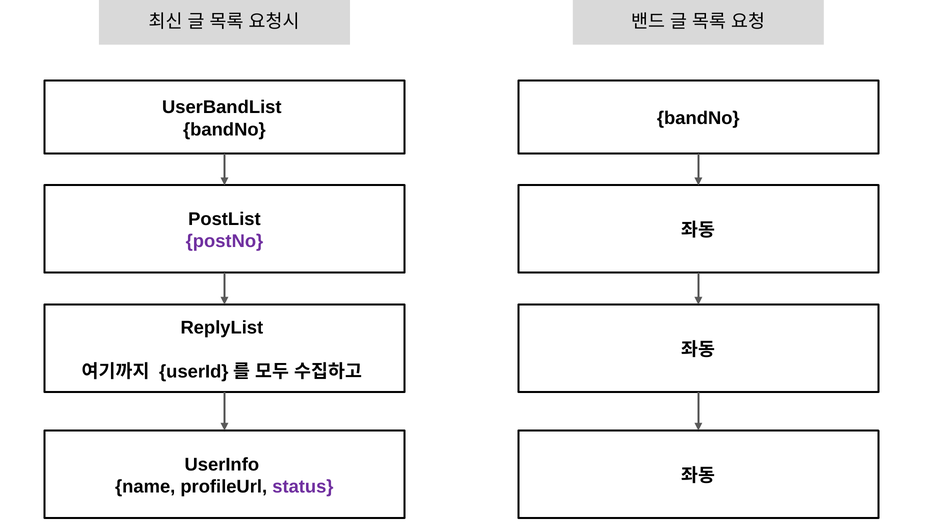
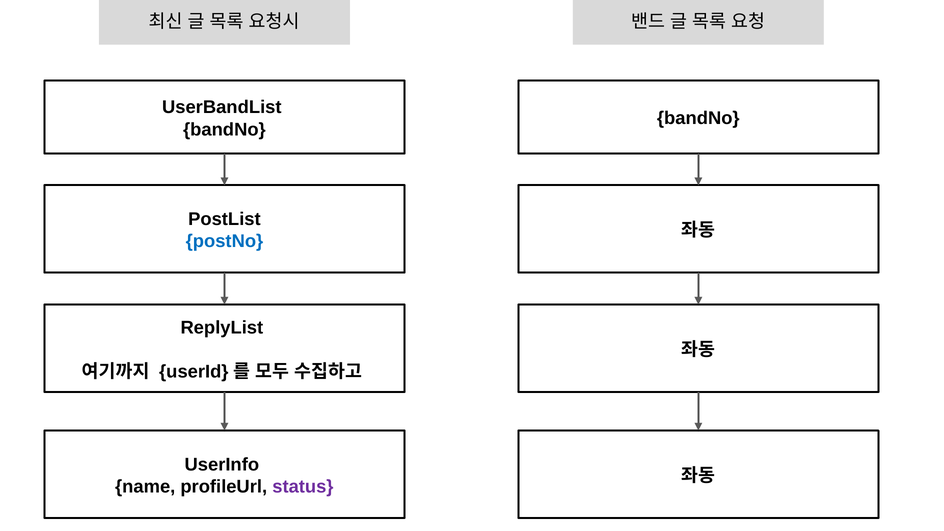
postNo colour: purple -> blue
